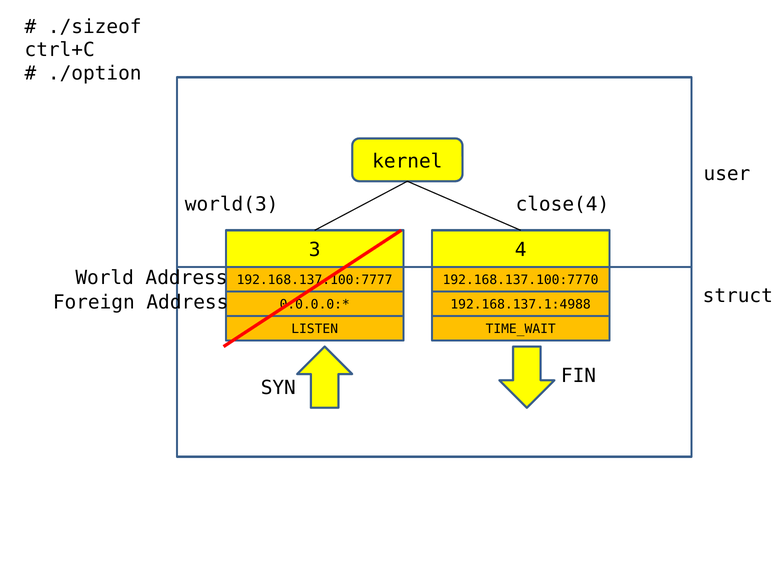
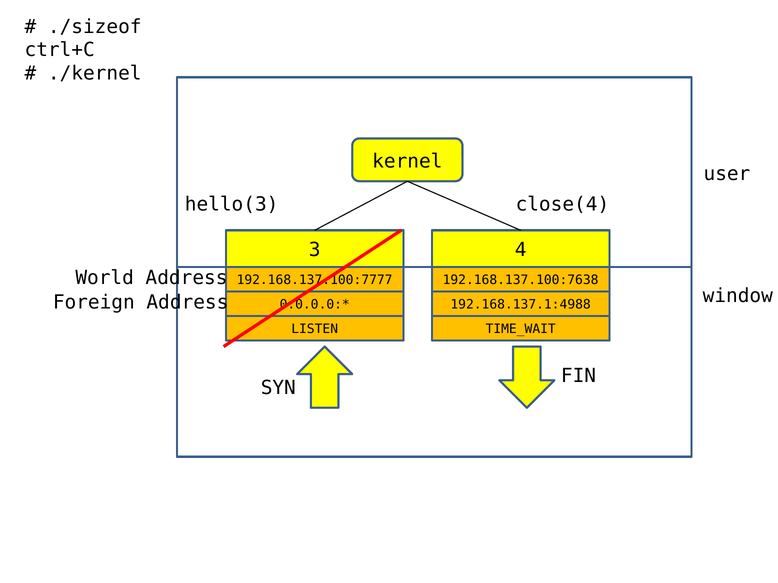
./option: ./option -> ./kernel
world(3: world(3 -> hello(3
192.168.137.100:7770: 192.168.137.100:7770 -> 192.168.137.100:7638
struct: struct -> window
